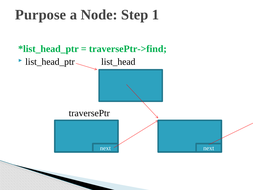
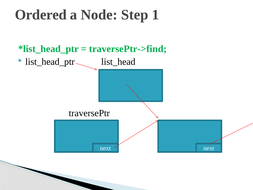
Purpose: Purpose -> Ordered
